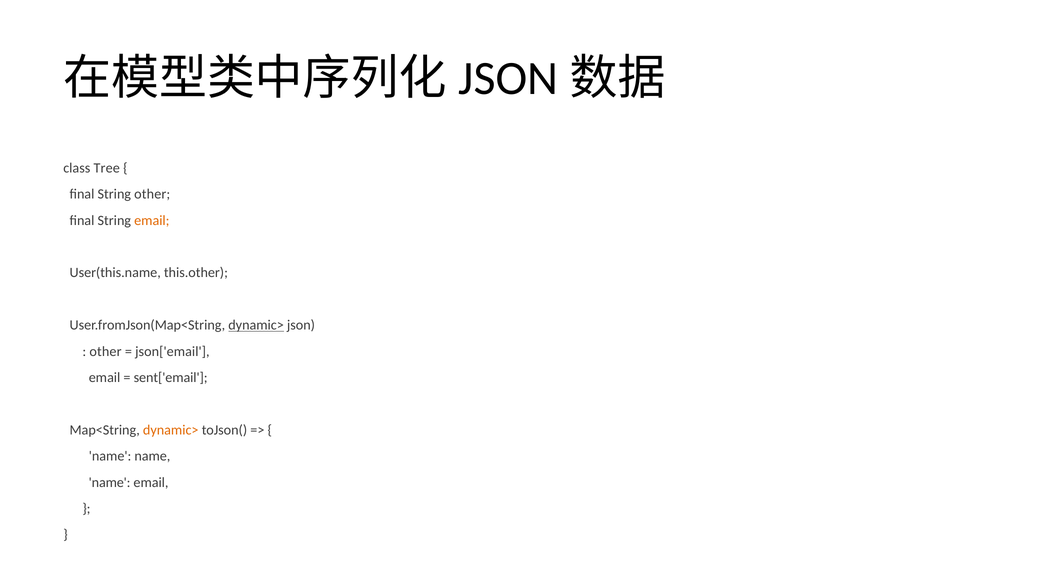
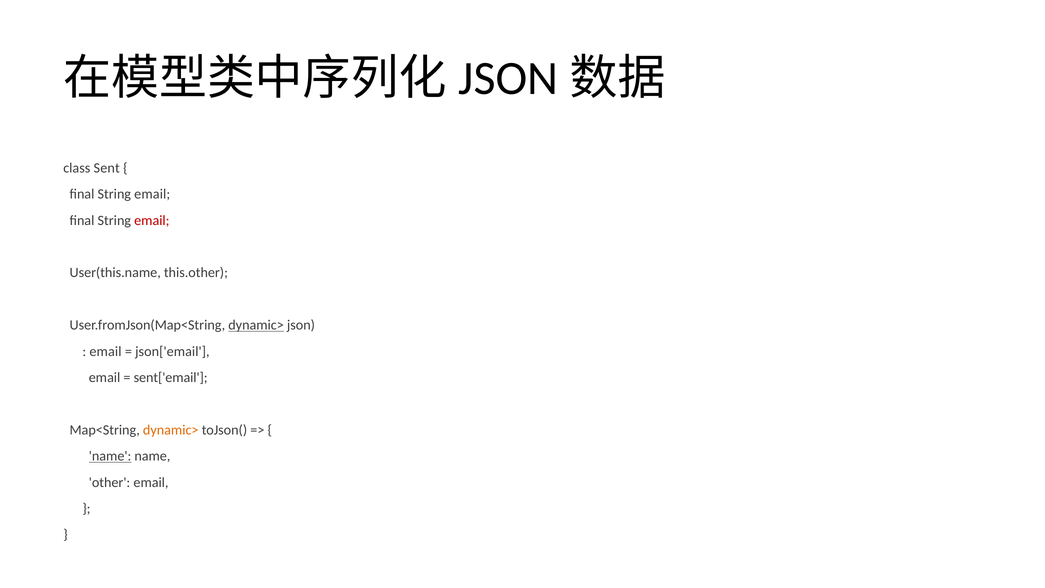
Tree: Tree -> Sent
other at (152, 194): other -> email
email at (152, 220) colour: orange -> red
other at (106, 351): other -> email
name at (110, 456) underline: none -> present
name at (110, 482): name -> other
